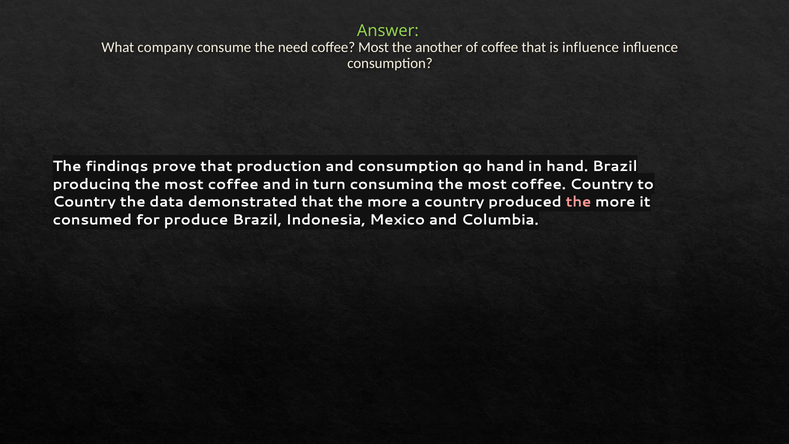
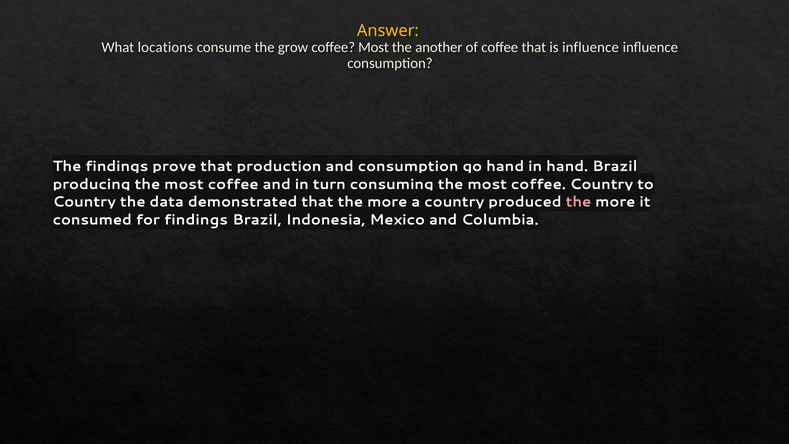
Answer colour: light green -> yellow
company: company -> locations
need: need -> grow
for produce: produce -> findings
